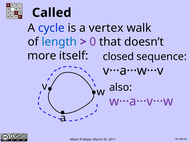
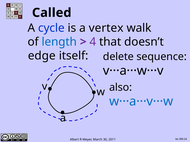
0: 0 -> 4
more: more -> edge
closed: closed -> delete
w···a···v···w colour: purple -> blue
